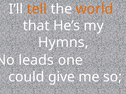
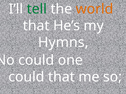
tell colour: orange -> green
leads at (36, 60): leads -> could
could give: give -> that
